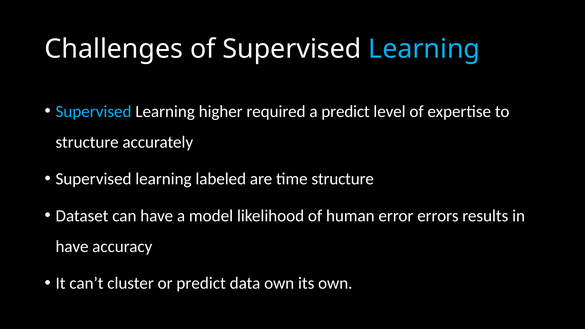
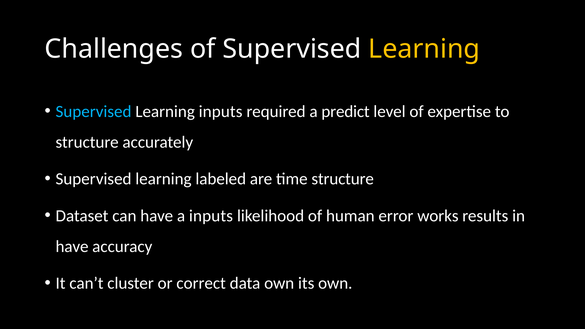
Learning at (424, 49) colour: light blue -> yellow
Learning higher: higher -> inputs
a model: model -> inputs
errors: errors -> works
or predict: predict -> correct
